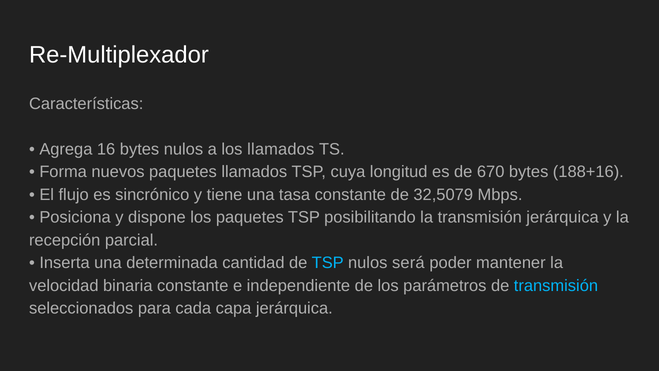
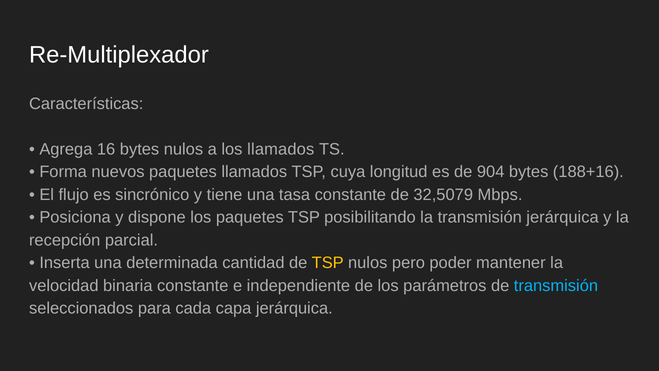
670: 670 -> 904
TSP at (328, 263) colour: light blue -> yellow
será: será -> pero
